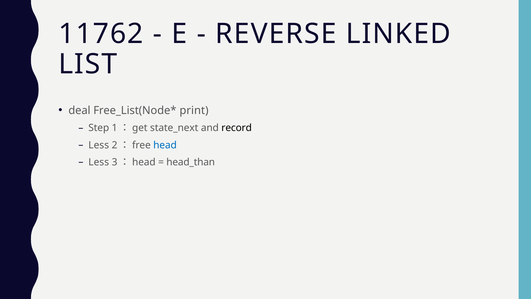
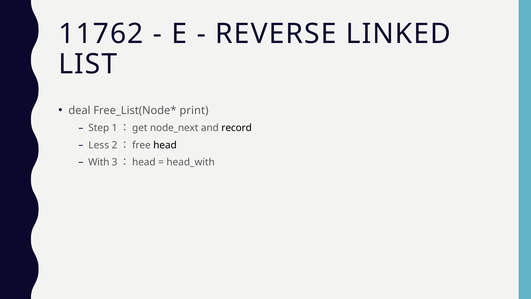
state_next: state_next -> node_next
head colour: blue -> black
Less at (99, 162): Less -> With
head_than: head_than -> head_with
